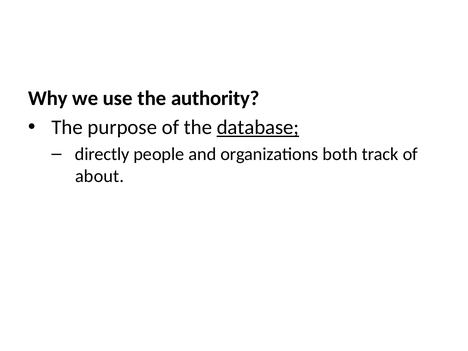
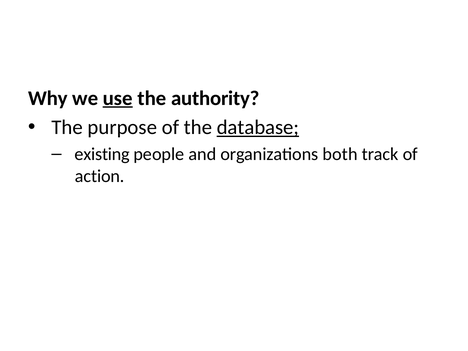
use underline: none -> present
directly: directly -> existing
about: about -> action
